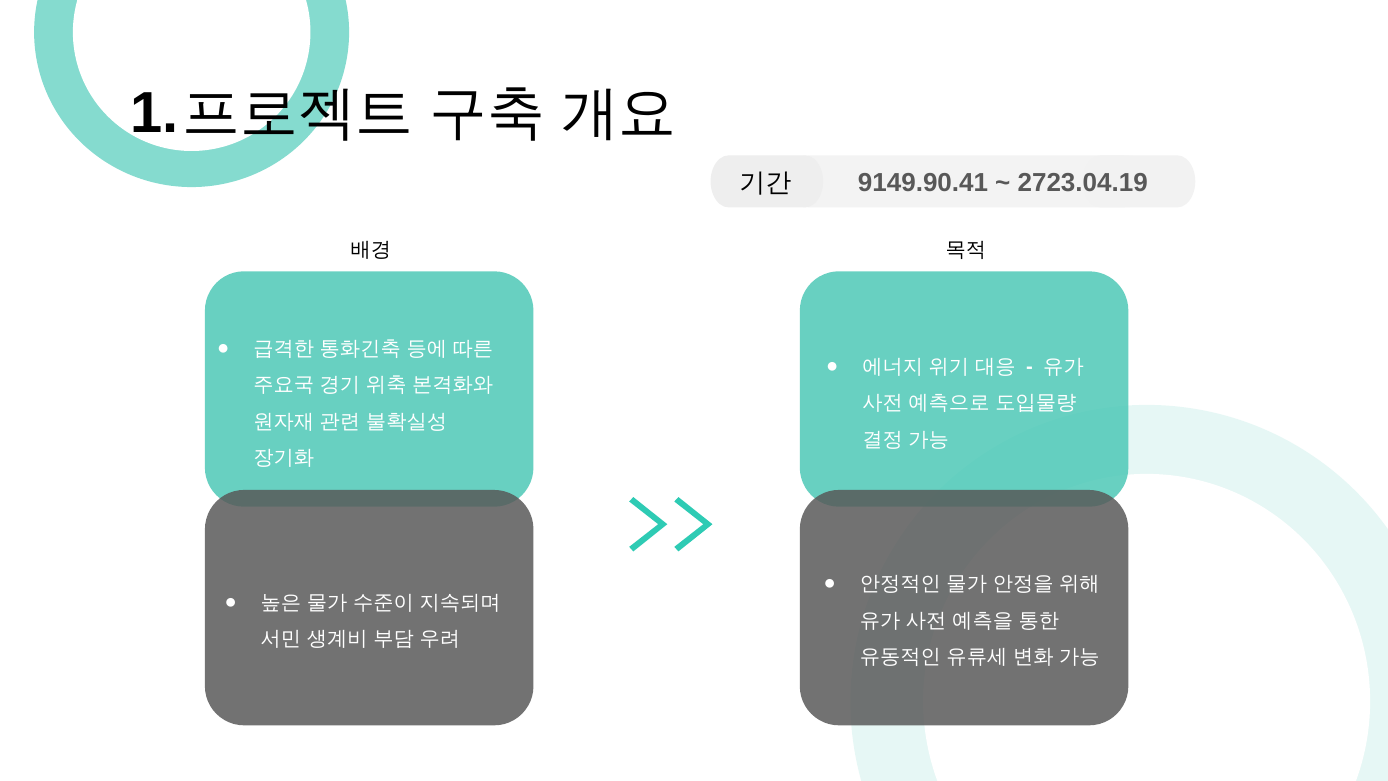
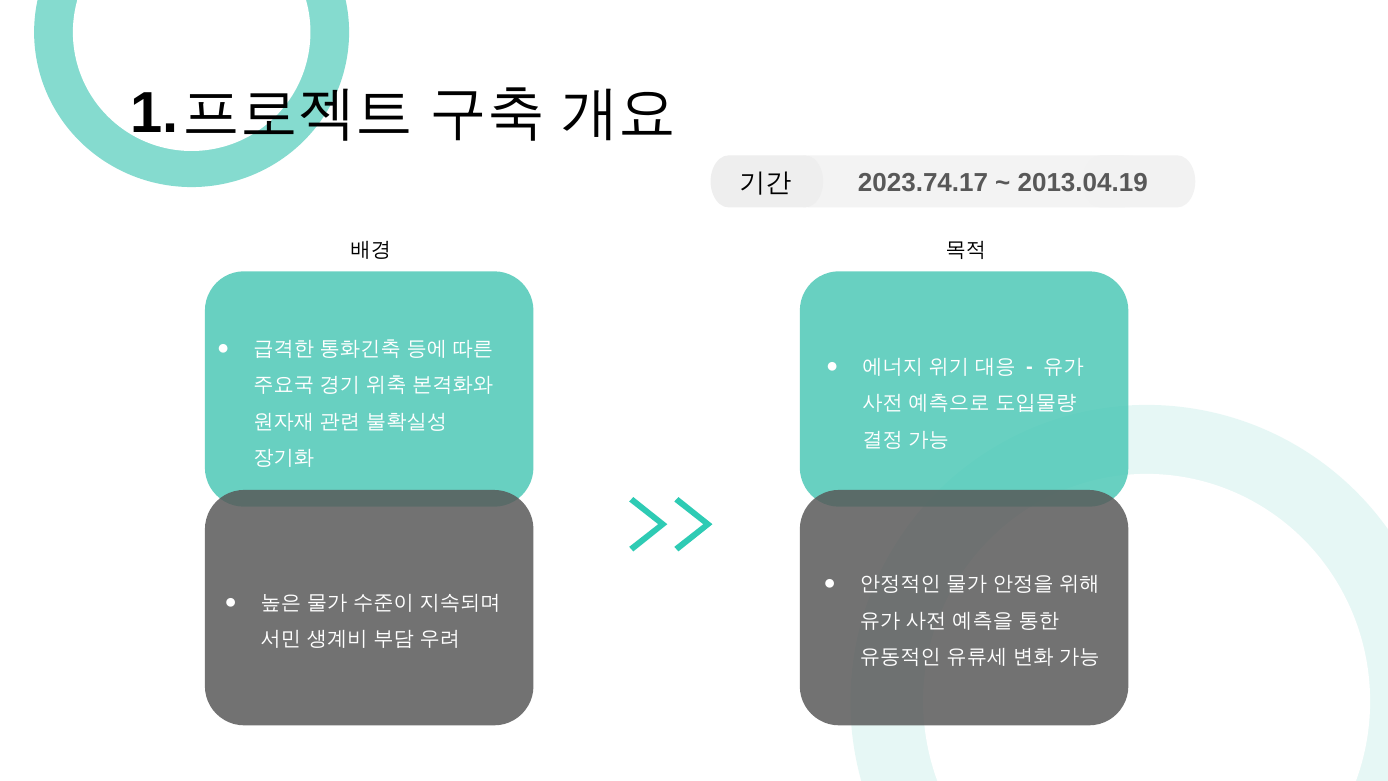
9149.90.41: 9149.90.41 -> 2023.74.17
2723.04.19: 2723.04.19 -> 2013.04.19
